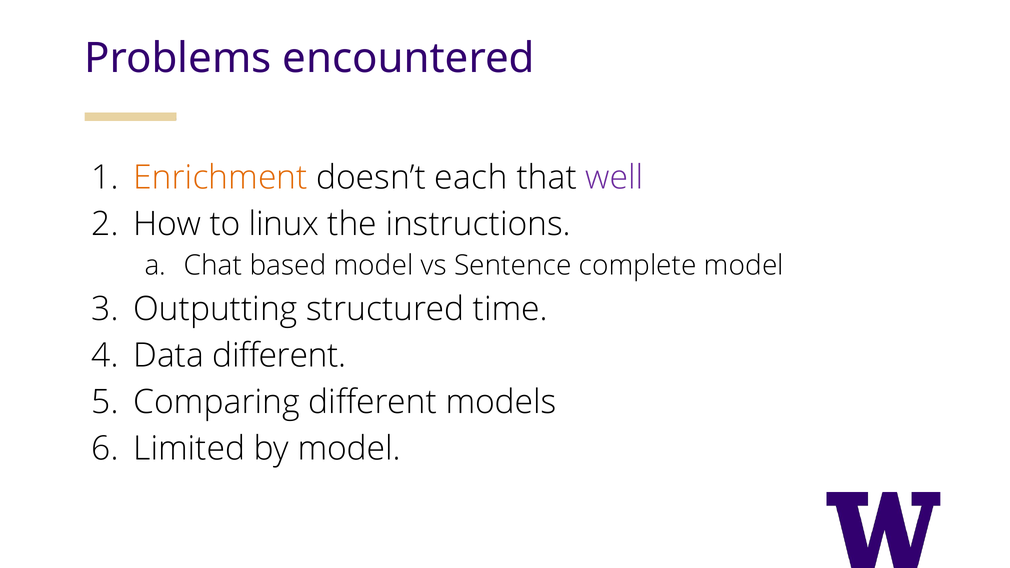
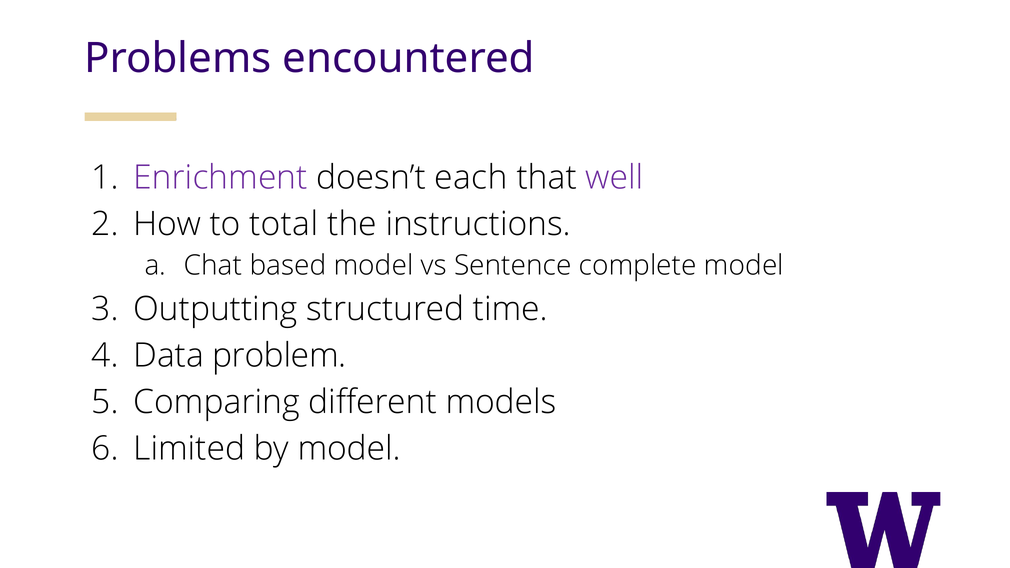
Enrichment colour: orange -> purple
linux: linux -> total
Data different: different -> problem
